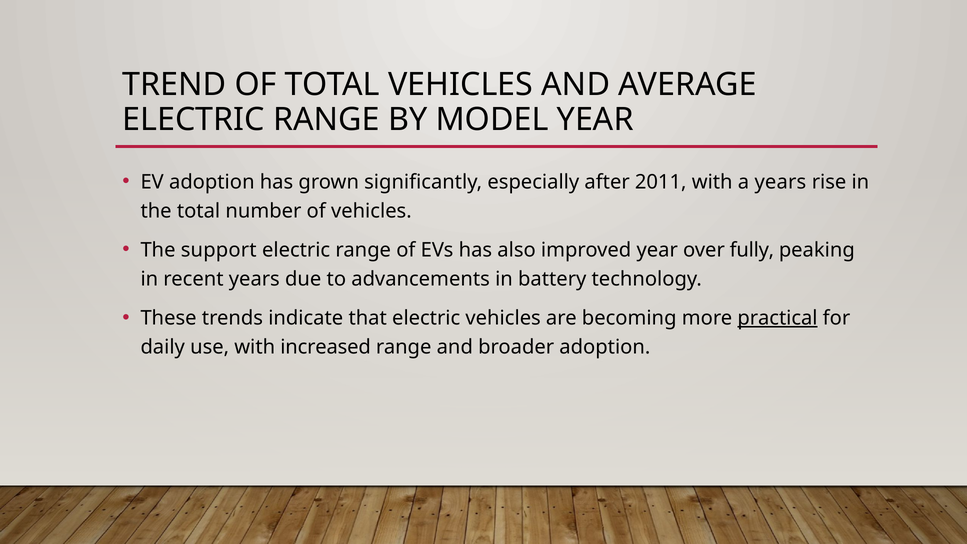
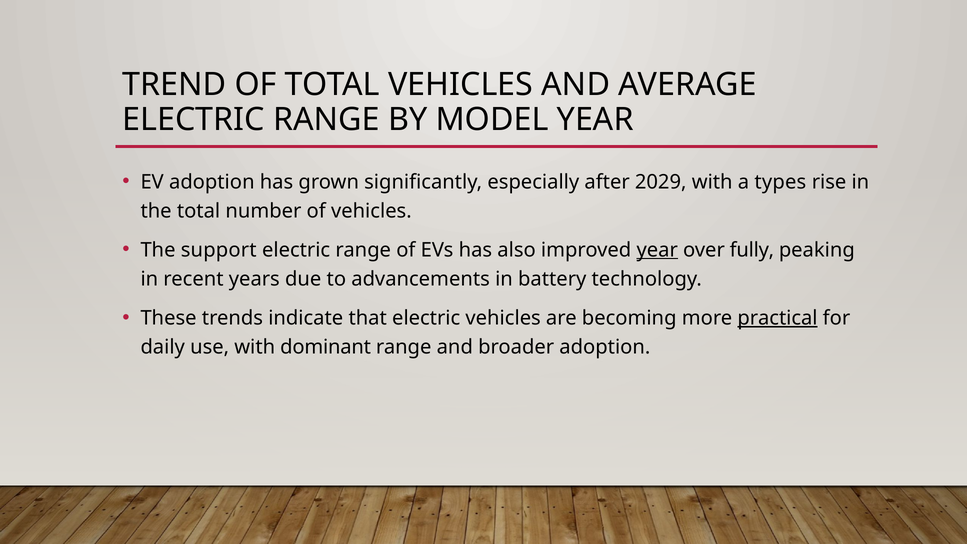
2011: 2011 -> 2029
a years: years -> types
year at (657, 250) underline: none -> present
increased: increased -> dominant
